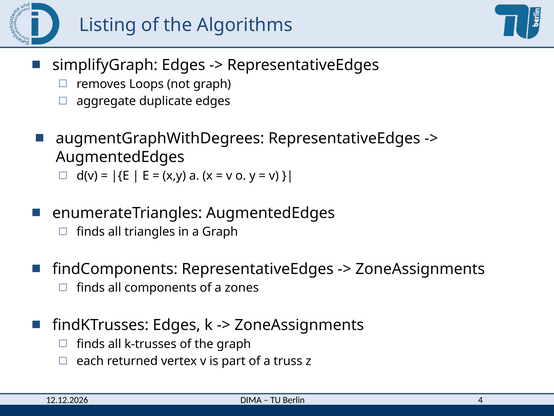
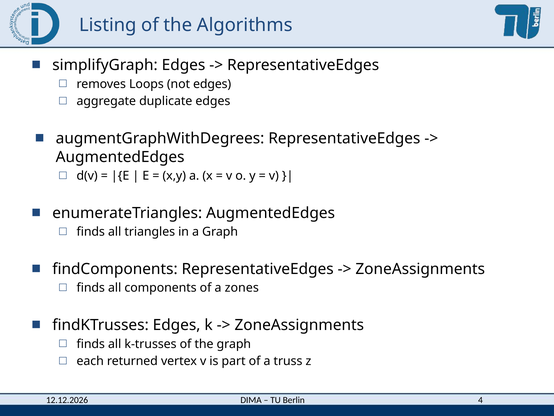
not graph: graph -> edges
